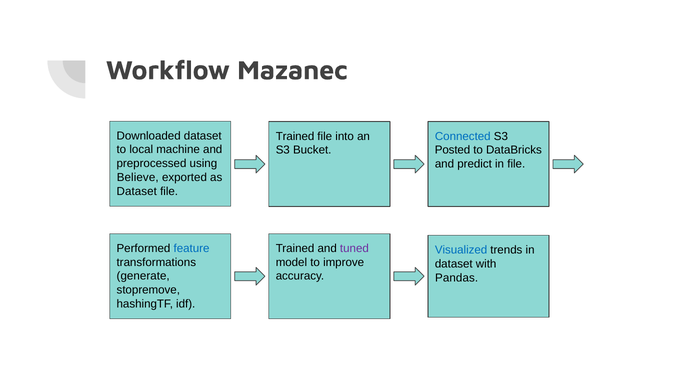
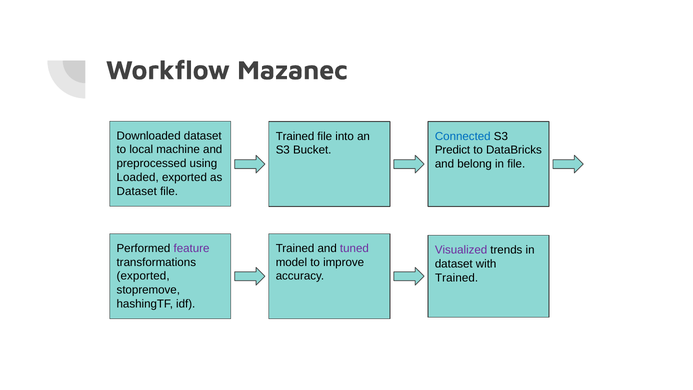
Posted: Posted -> Predict
predict: predict -> belong
Believe: Believe -> Loaded
feature colour: blue -> purple
Visualized colour: blue -> purple
generate at (143, 276): generate -> exported
Pandas at (457, 278): Pandas -> Trained
